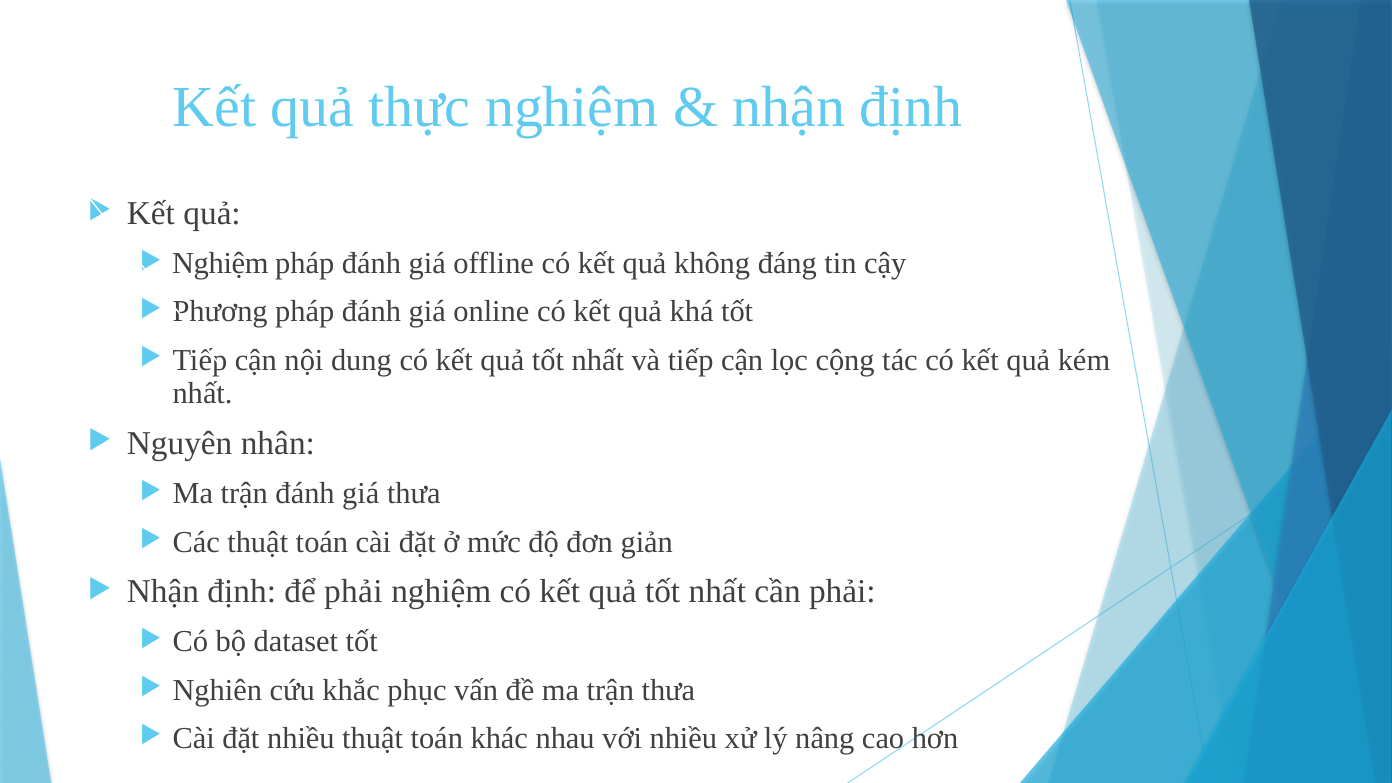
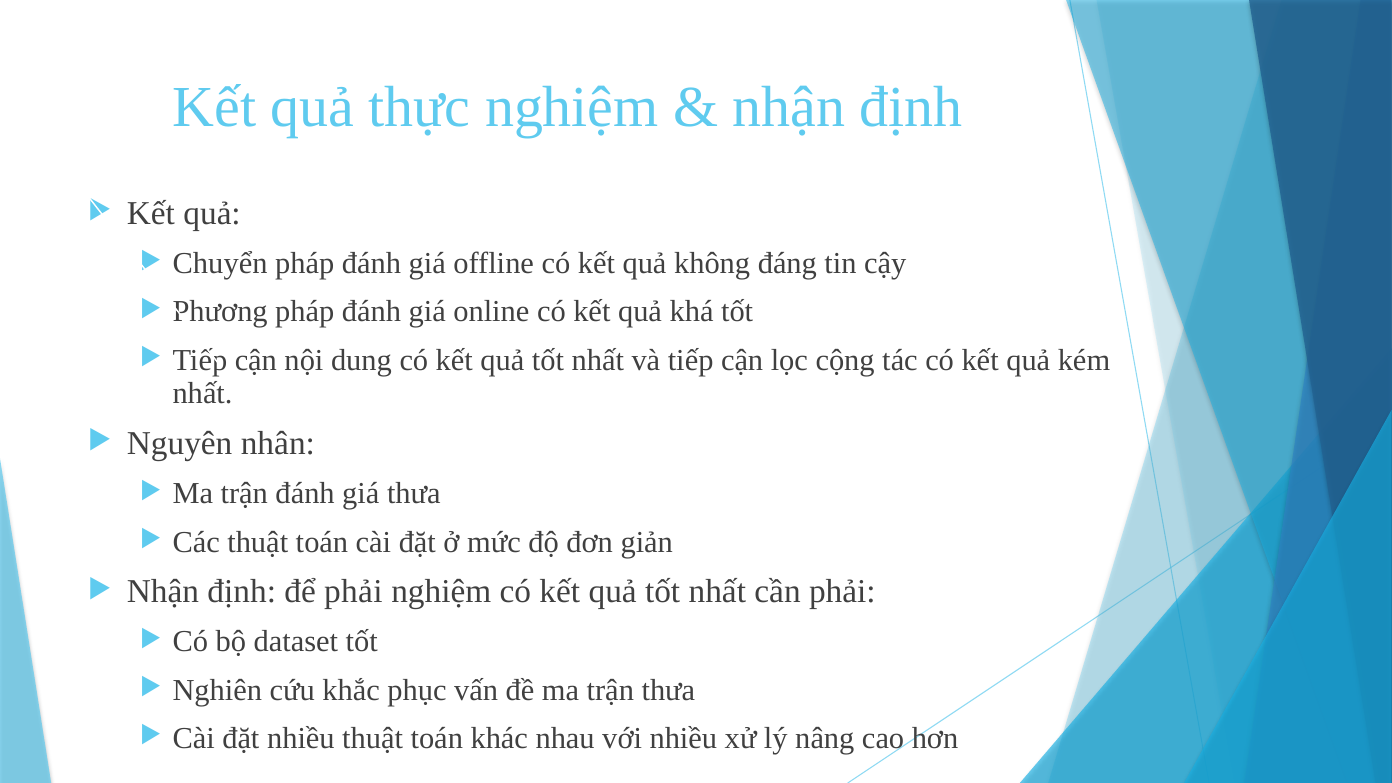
Nghiệm at (220, 264): Nghiệm -> Chuyển
